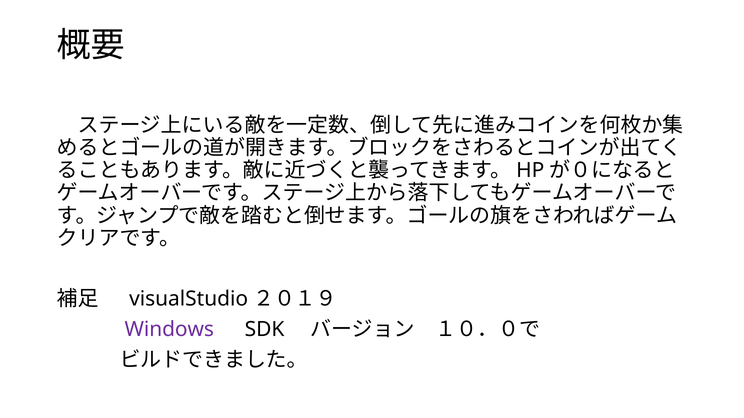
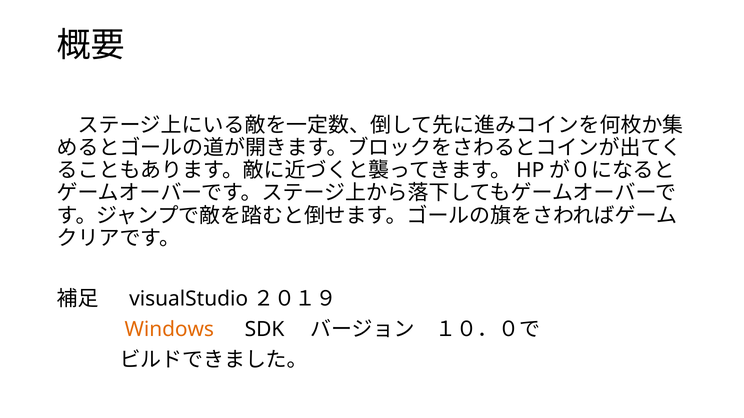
Windows colour: purple -> orange
